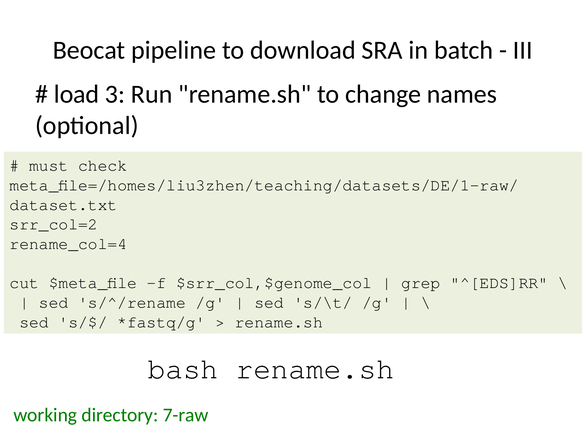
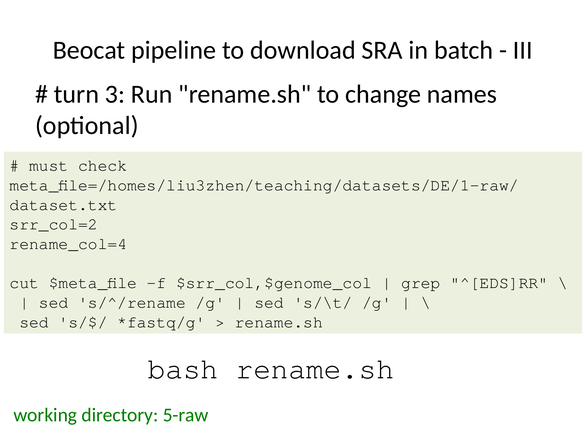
load: load -> turn
7-raw: 7-raw -> 5-raw
